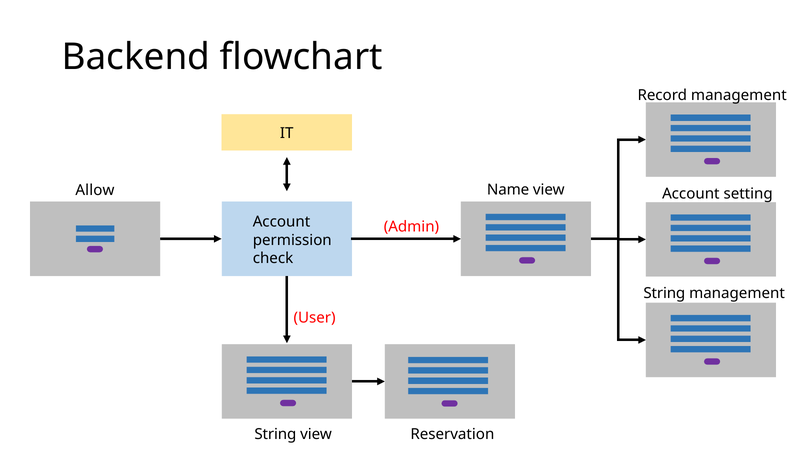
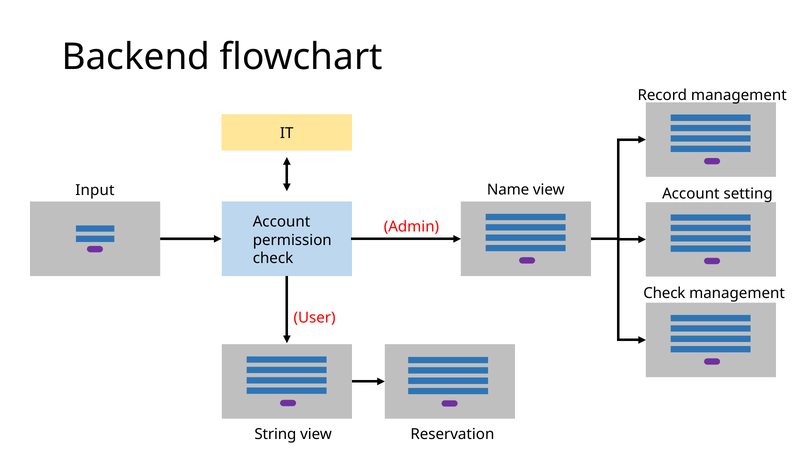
Allow: Allow -> Input
String at (664, 293): String -> Check
